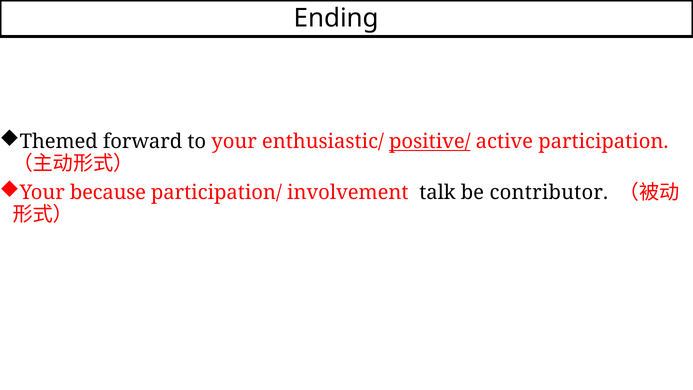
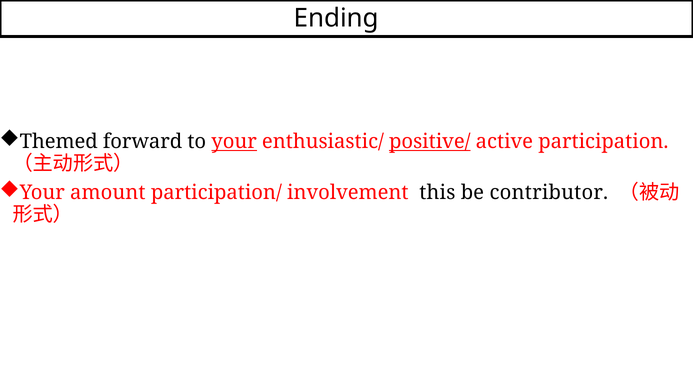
your at (234, 142) underline: none -> present
because: because -> amount
talk: talk -> this
